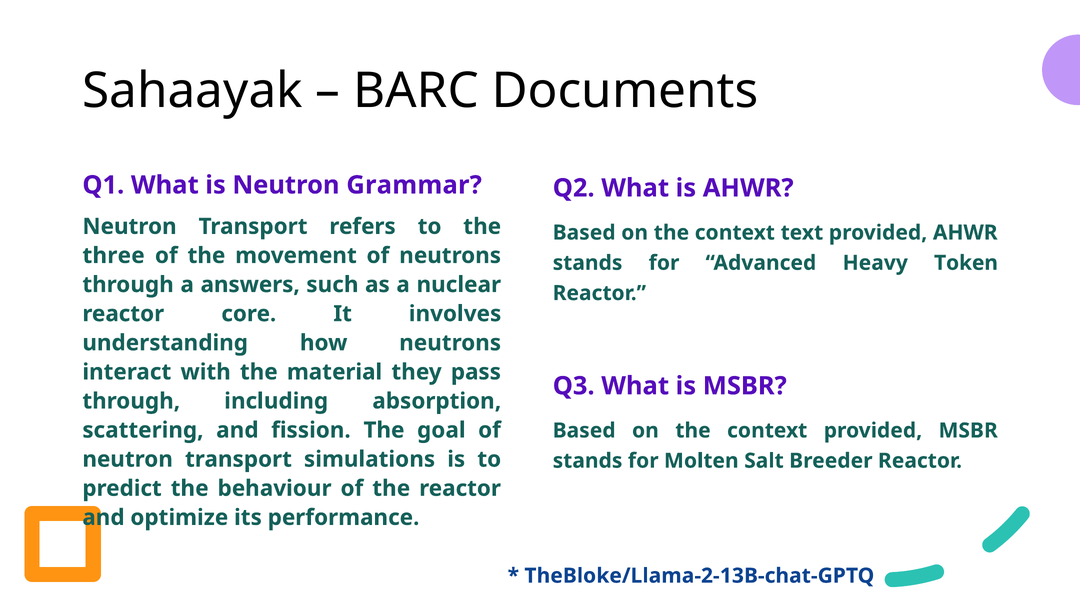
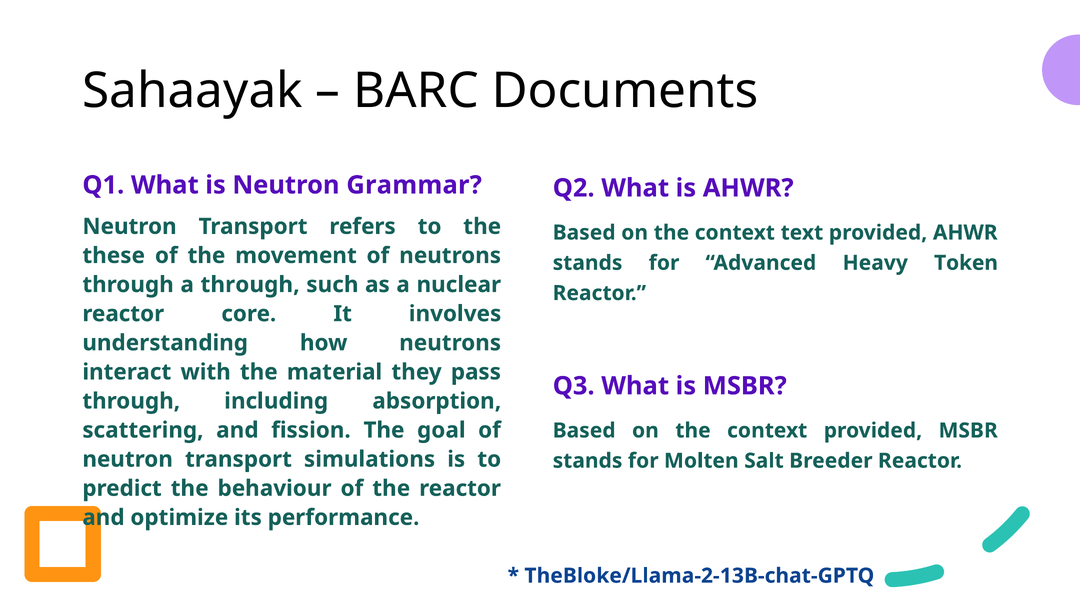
three: three -> these
a answers: answers -> through
